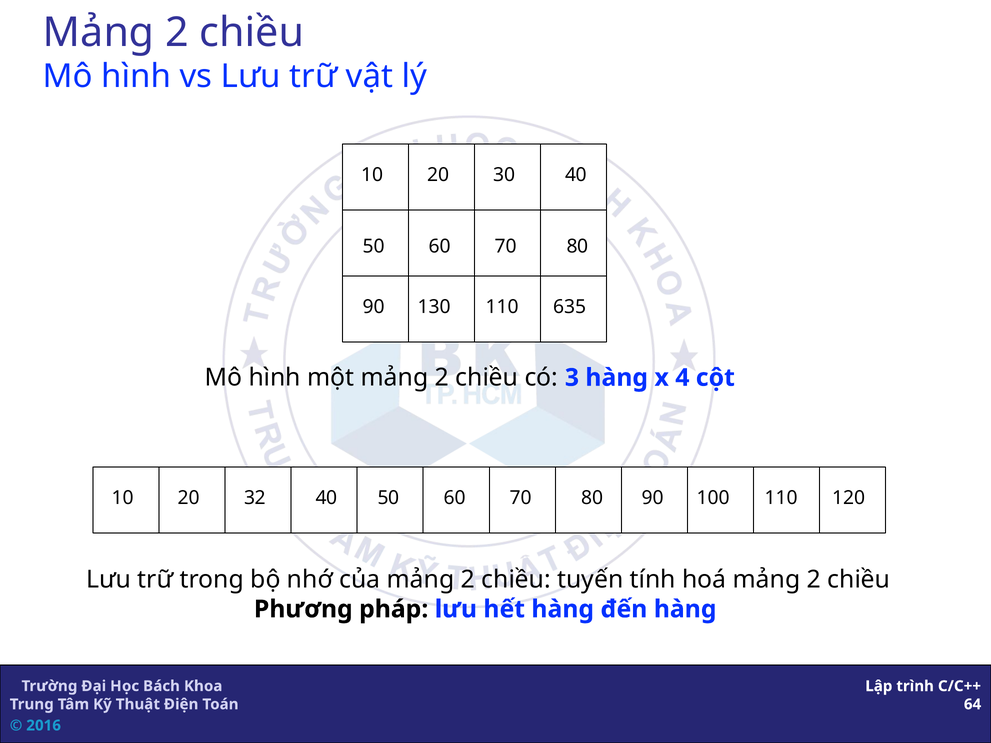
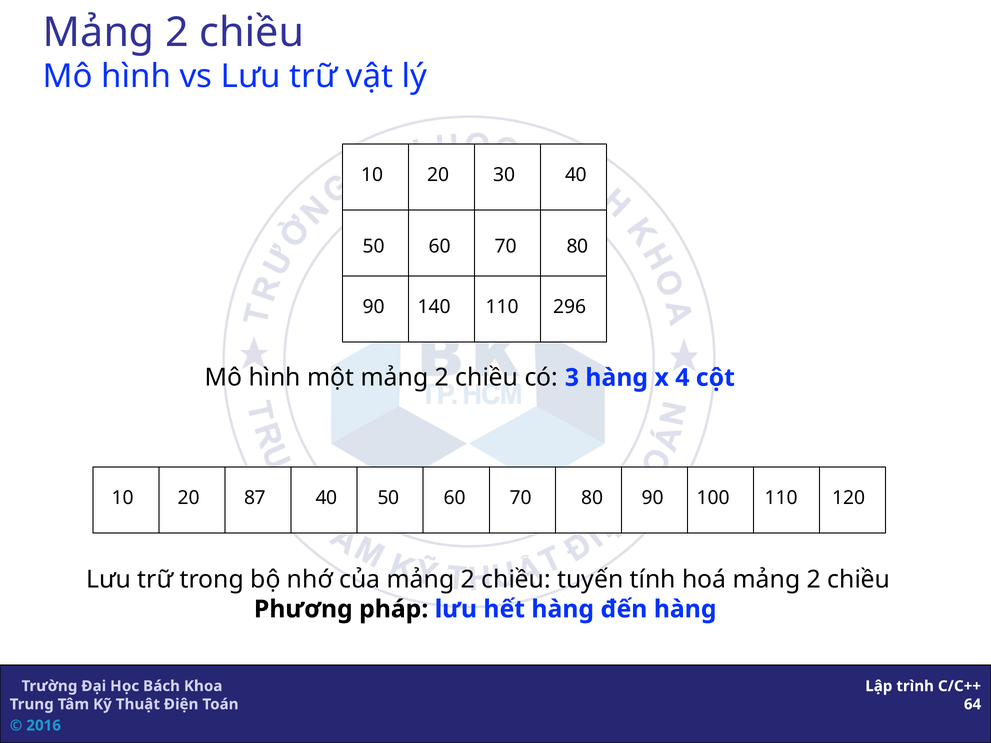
130: 130 -> 140
635: 635 -> 296
32: 32 -> 87
